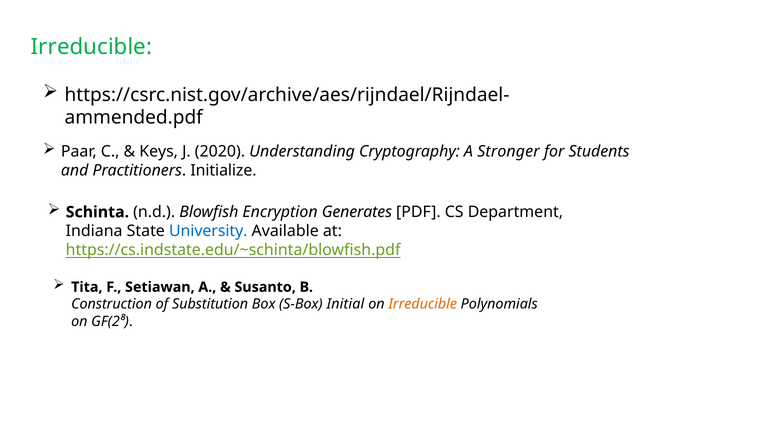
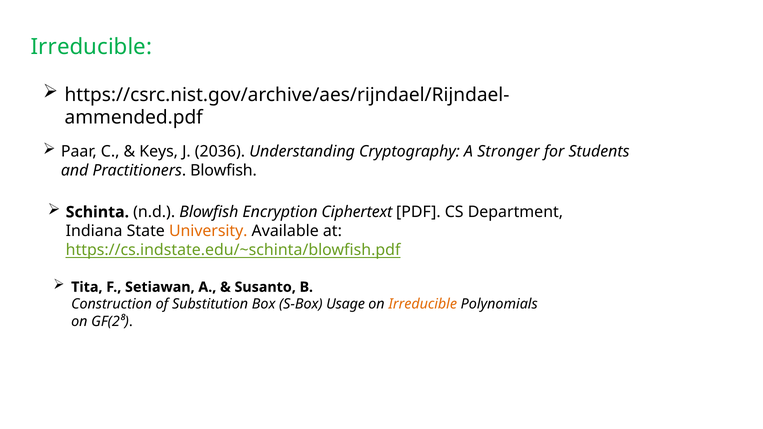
2020: 2020 -> 2036
Practitioners Initialize: Initialize -> Blowfish
Generates: Generates -> Ciphertext
University colour: blue -> orange
Initial: Initial -> Usage
